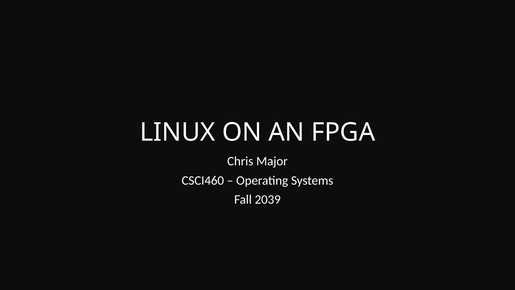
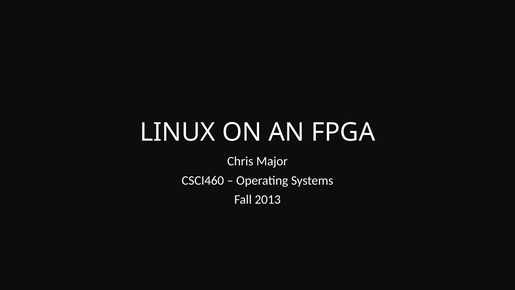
2039: 2039 -> 2013
